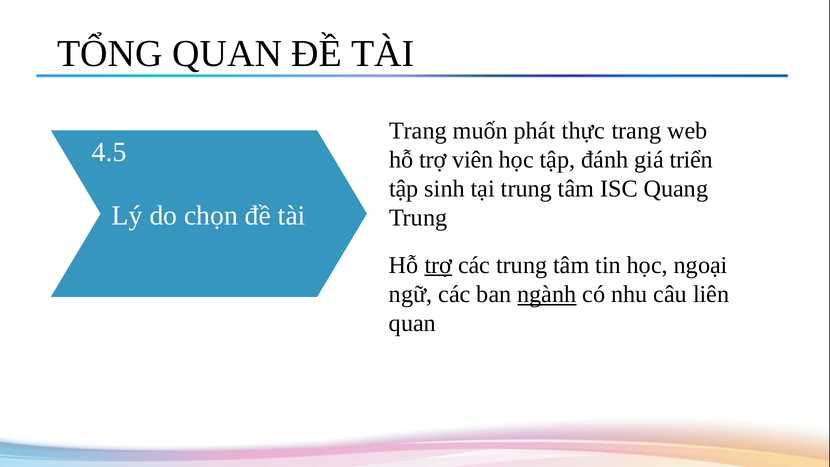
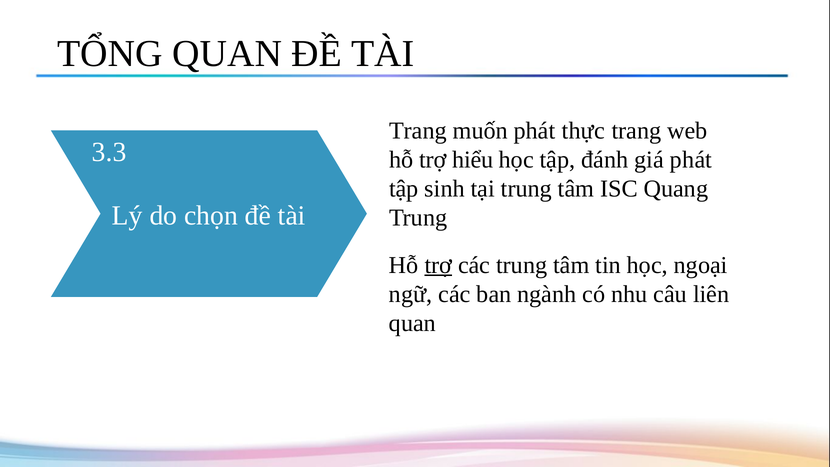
4.5: 4.5 -> 3.3
viên: viên -> hiểu
giá triển: triển -> phát
ngành underline: present -> none
